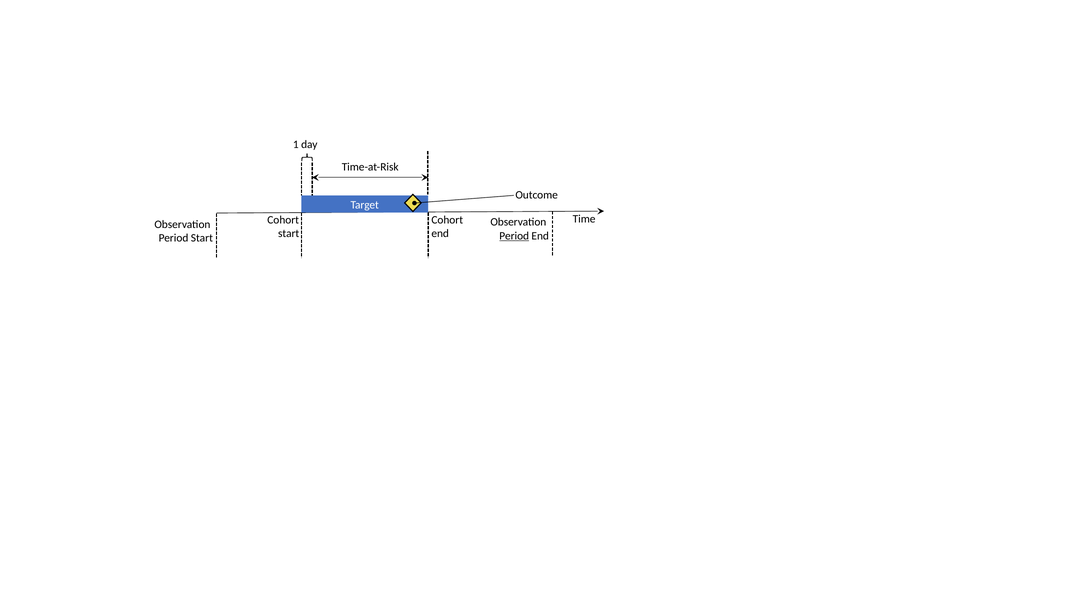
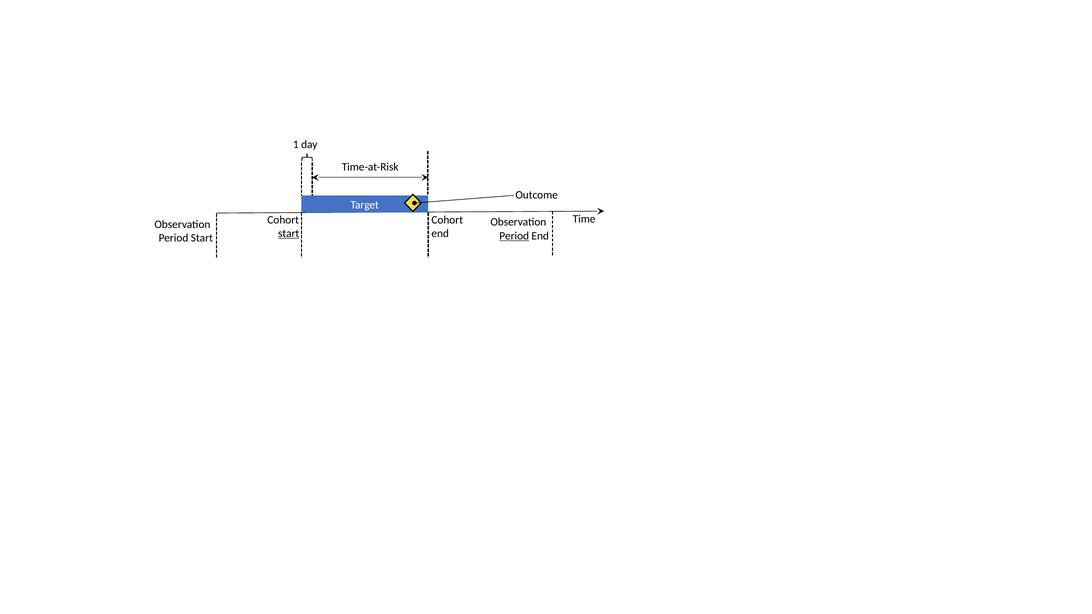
start at (289, 234) underline: none -> present
